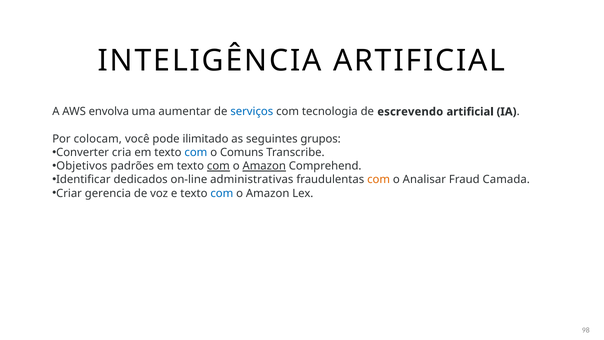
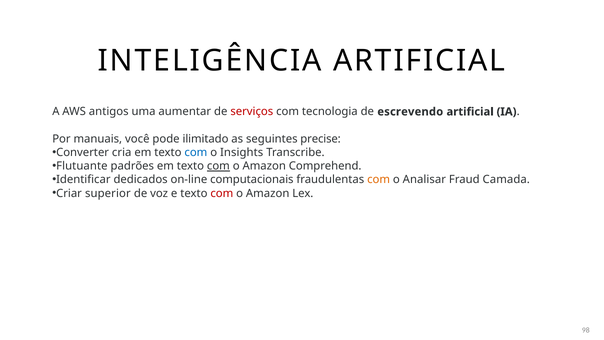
envolva: envolva -> antigos
serviços colour: blue -> red
colocam: colocam -> manuais
grupos: grupos -> precise
Comuns: Comuns -> Insights
Objetivos: Objetivos -> Flutuante
Amazon at (264, 166) underline: present -> none
administrativas: administrativas -> computacionais
gerencia: gerencia -> superior
com at (222, 193) colour: blue -> red
